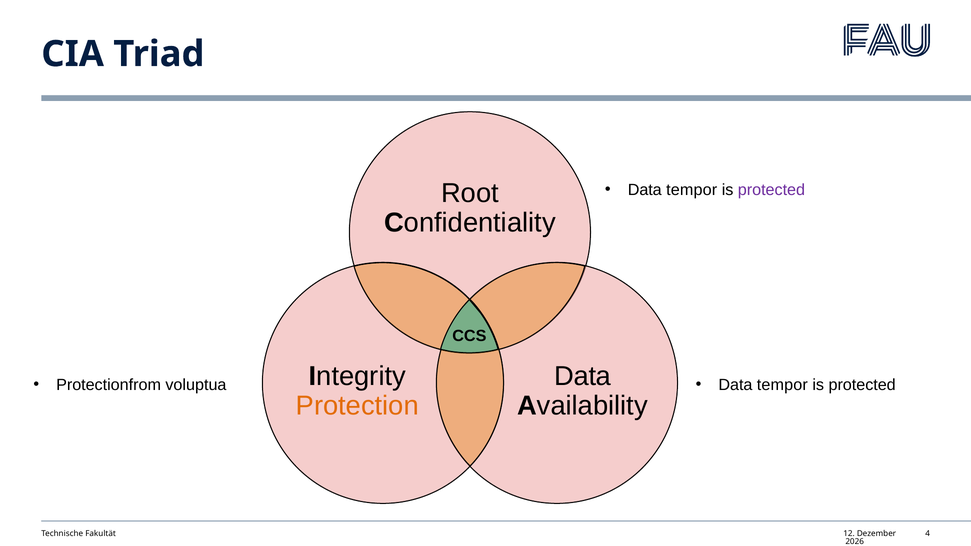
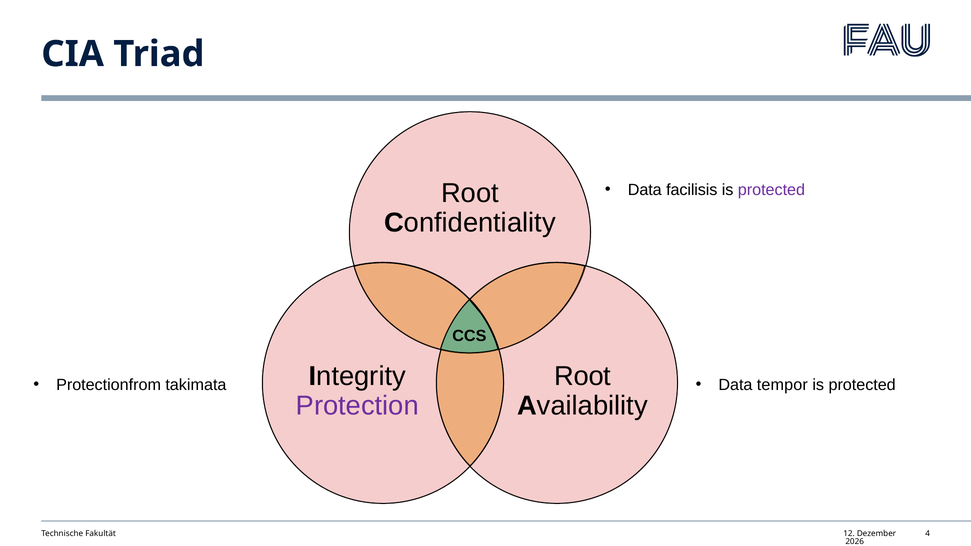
tempor at (692, 190): tempor -> facilisis
Data at (583, 376): Data -> Root
voluptua: voluptua -> takimata
Protection colour: orange -> purple
